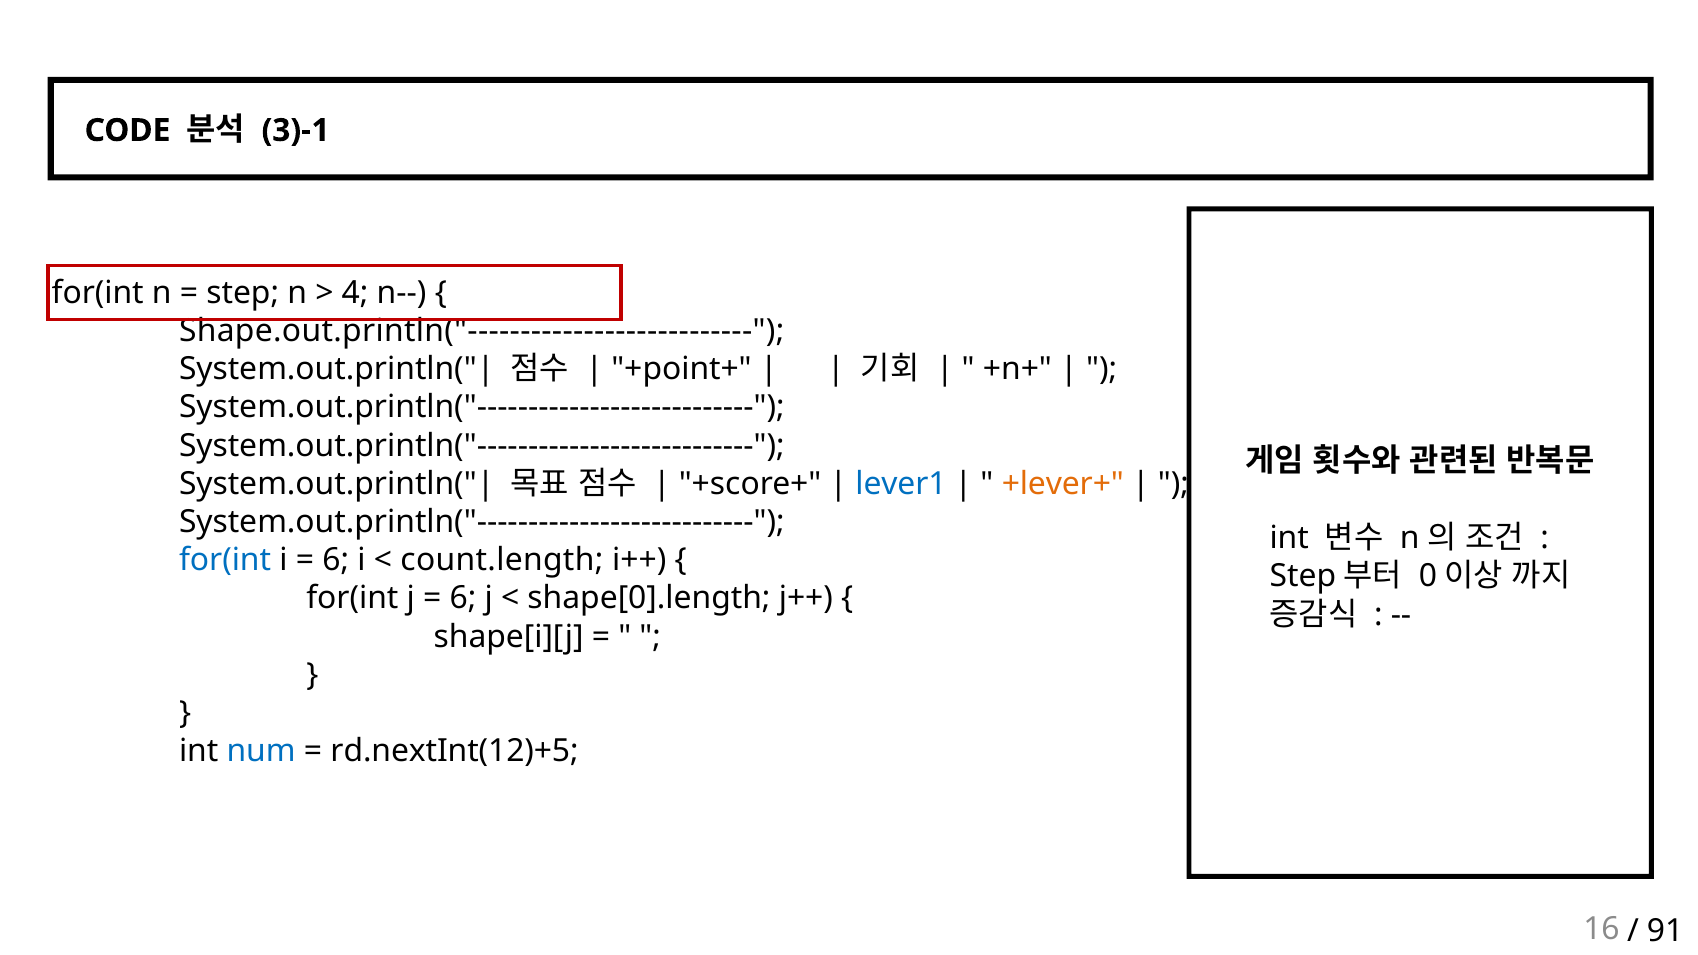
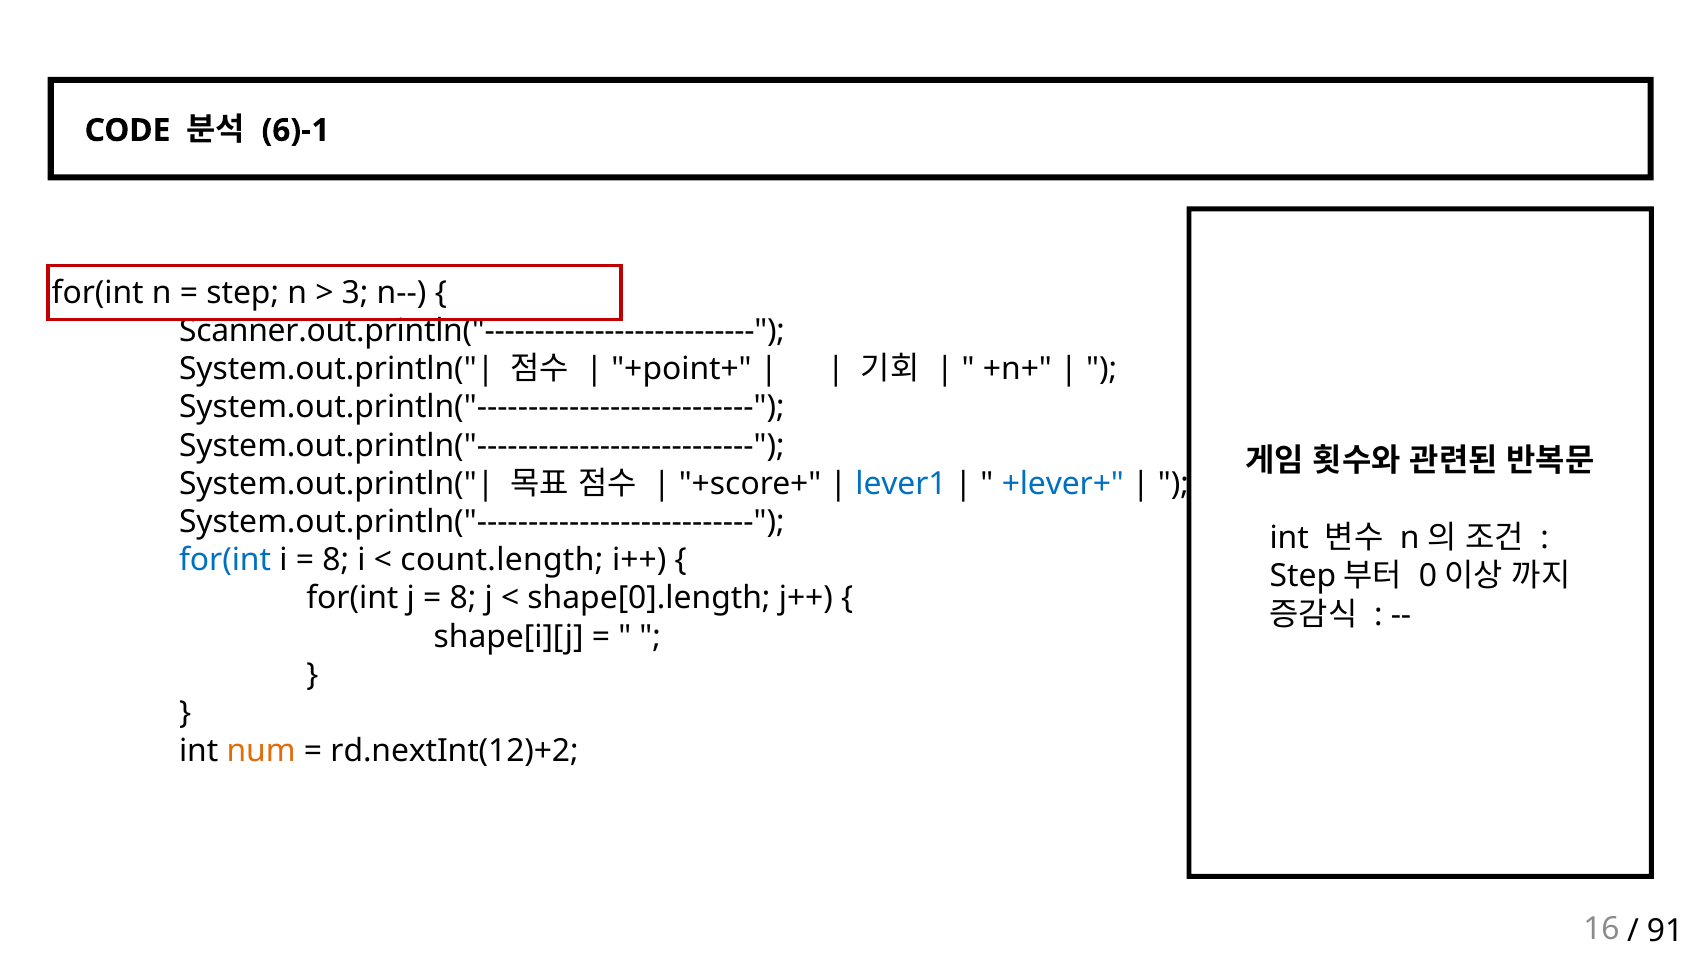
3)-1: 3)-1 -> 6)-1
4: 4 -> 3
Shape.out.println("---------------------------: Shape.out.println("--------------------------- -> Scanner.out.println("---------------------------
+lever+ colour: orange -> blue
6 at (336, 560): 6 -> 8
6 at (463, 599): 6 -> 8
num colour: blue -> orange
rd.nextInt(12)+5: rd.nextInt(12)+5 -> rd.nextInt(12)+2
